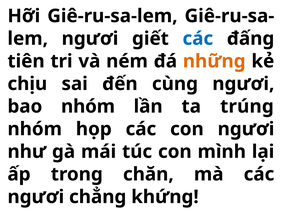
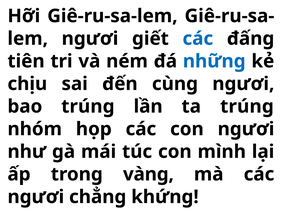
những colour: orange -> blue
nhóm at (88, 106): nhóm -> trúng
chăn: chăn -> vàng
